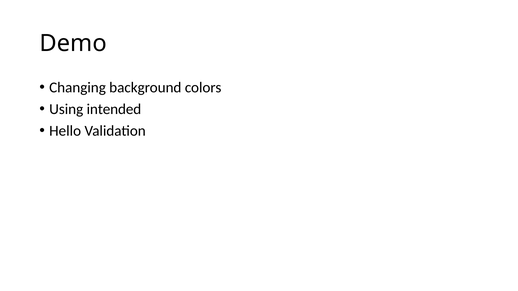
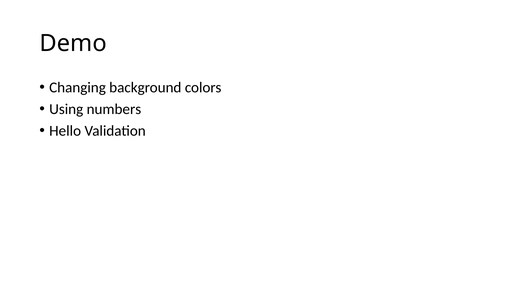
intended: intended -> numbers
